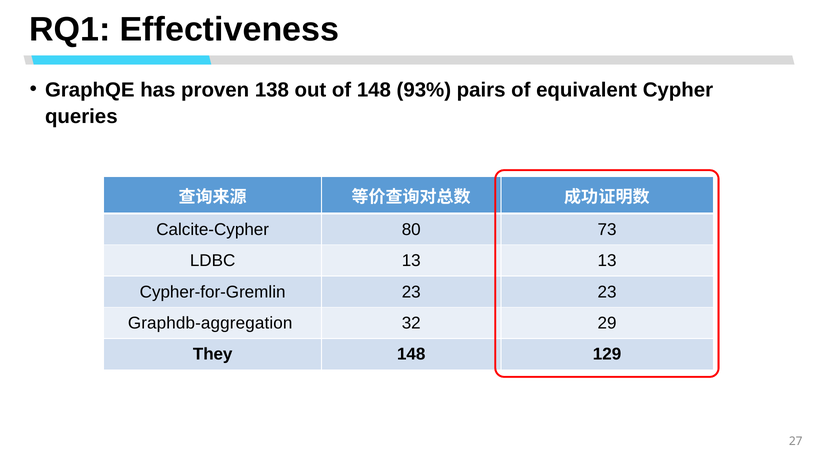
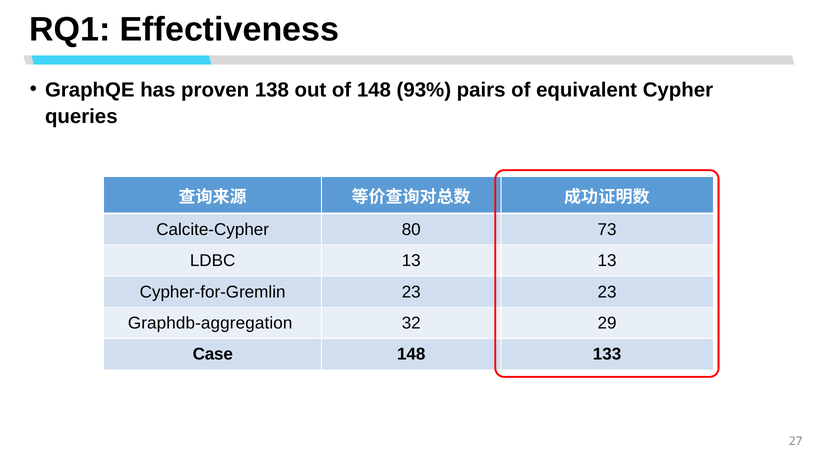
They: They -> Case
129: 129 -> 133
